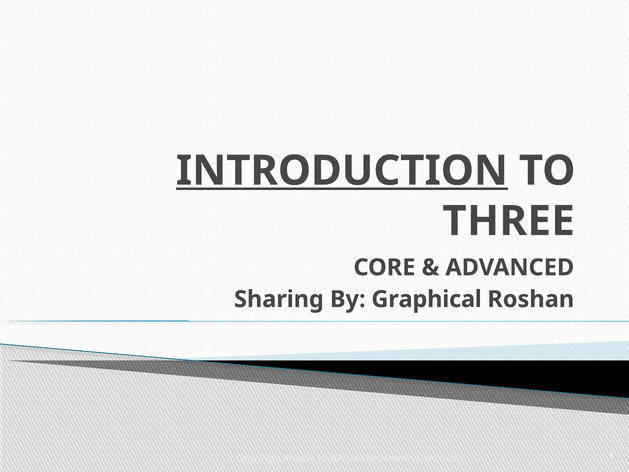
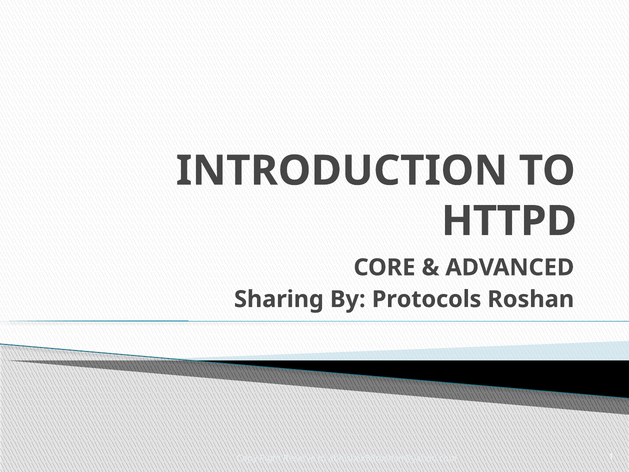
INTRODUCTION underline: present -> none
THREE: THREE -> HTTPD
Graphical: Graphical -> Protocols
